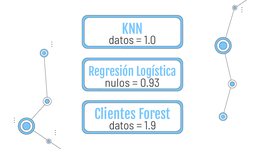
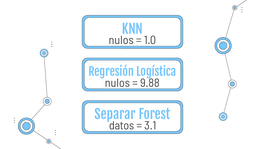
datos at (121, 40): datos -> nulos
0.93: 0.93 -> 9.88
Clientes: Clientes -> Separar
1.9: 1.9 -> 3.1
